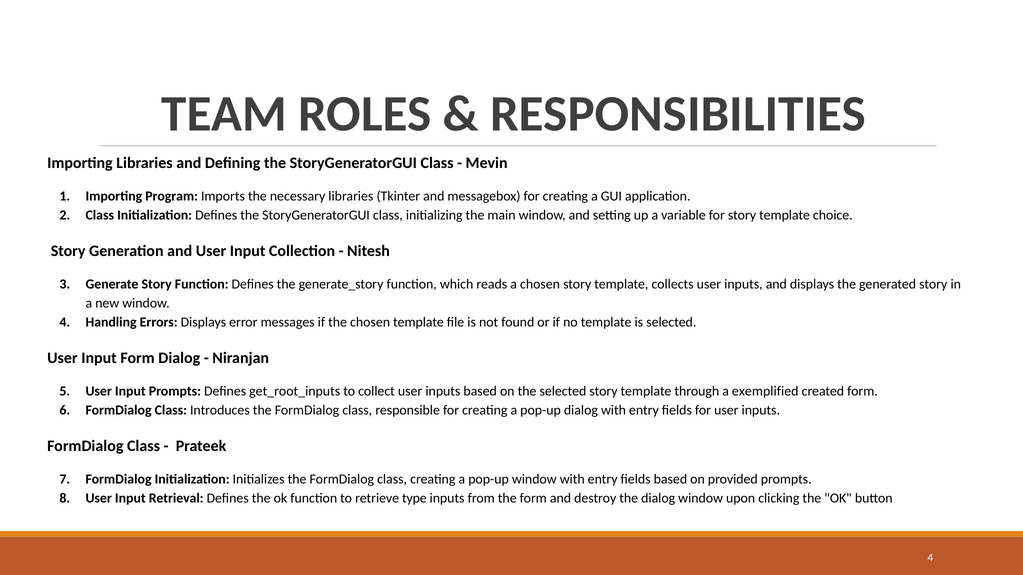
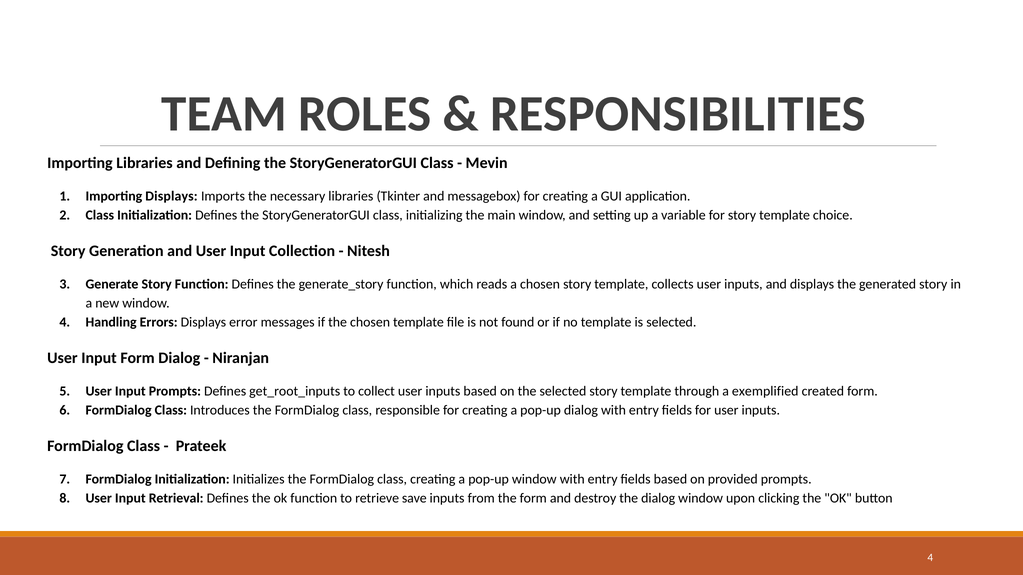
Importing Program: Program -> Displays
type: type -> save
